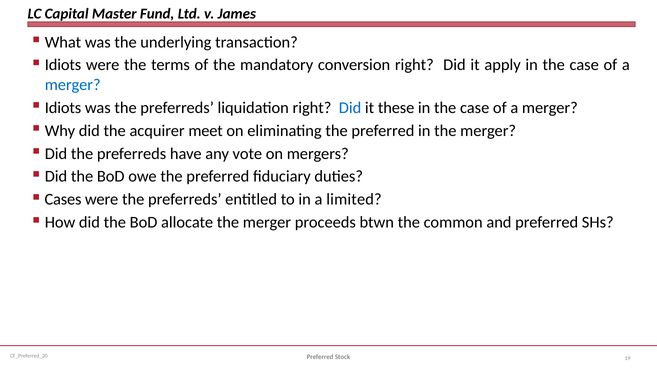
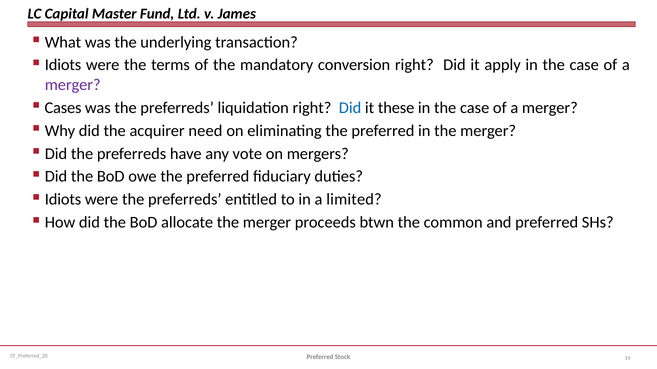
merger at (73, 85) colour: blue -> purple
Idiots at (63, 108): Idiots -> Cases
meet: meet -> need
Cases at (63, 200): Cases -> Idiots
